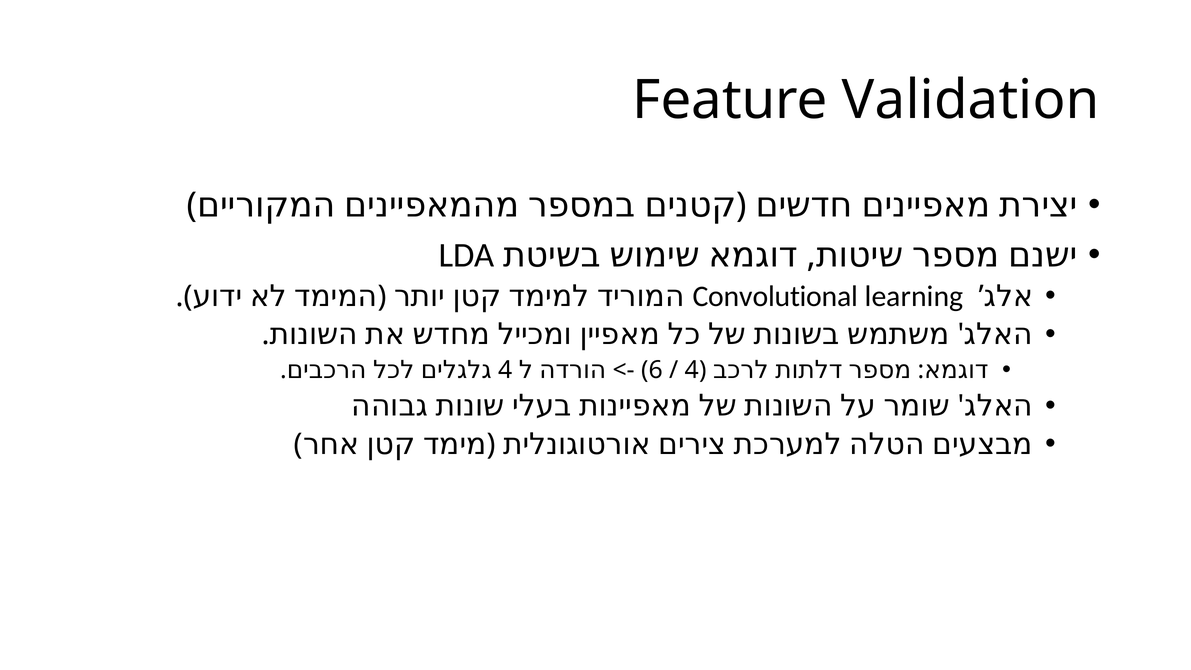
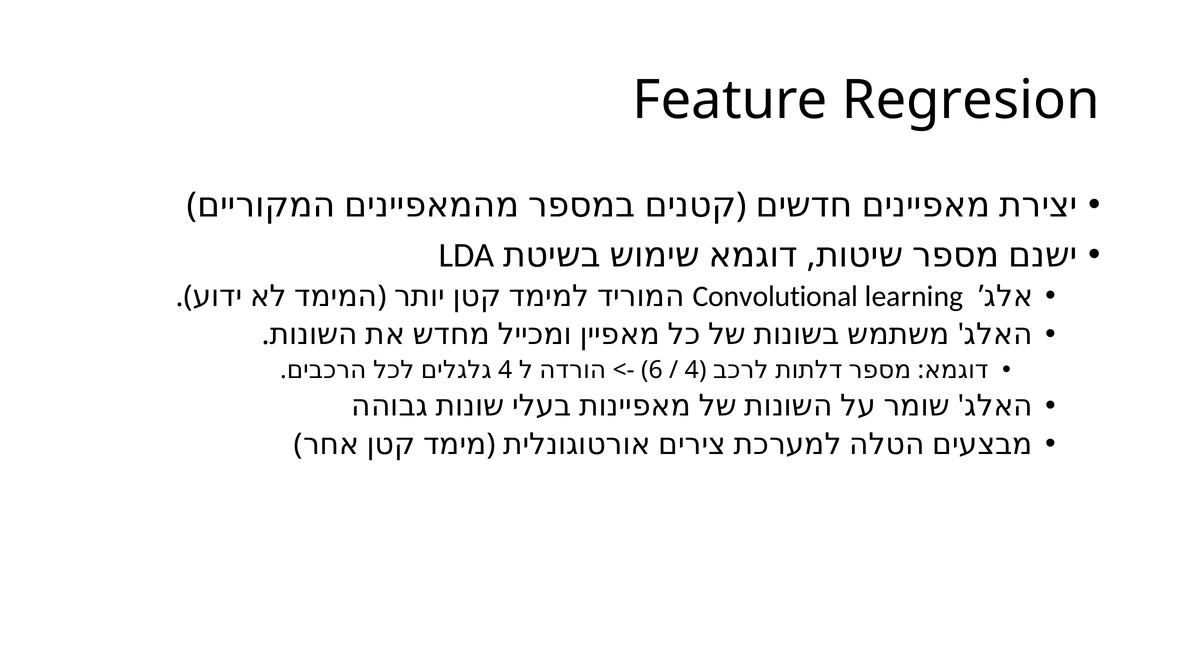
Validation: Validation -> Regresion
